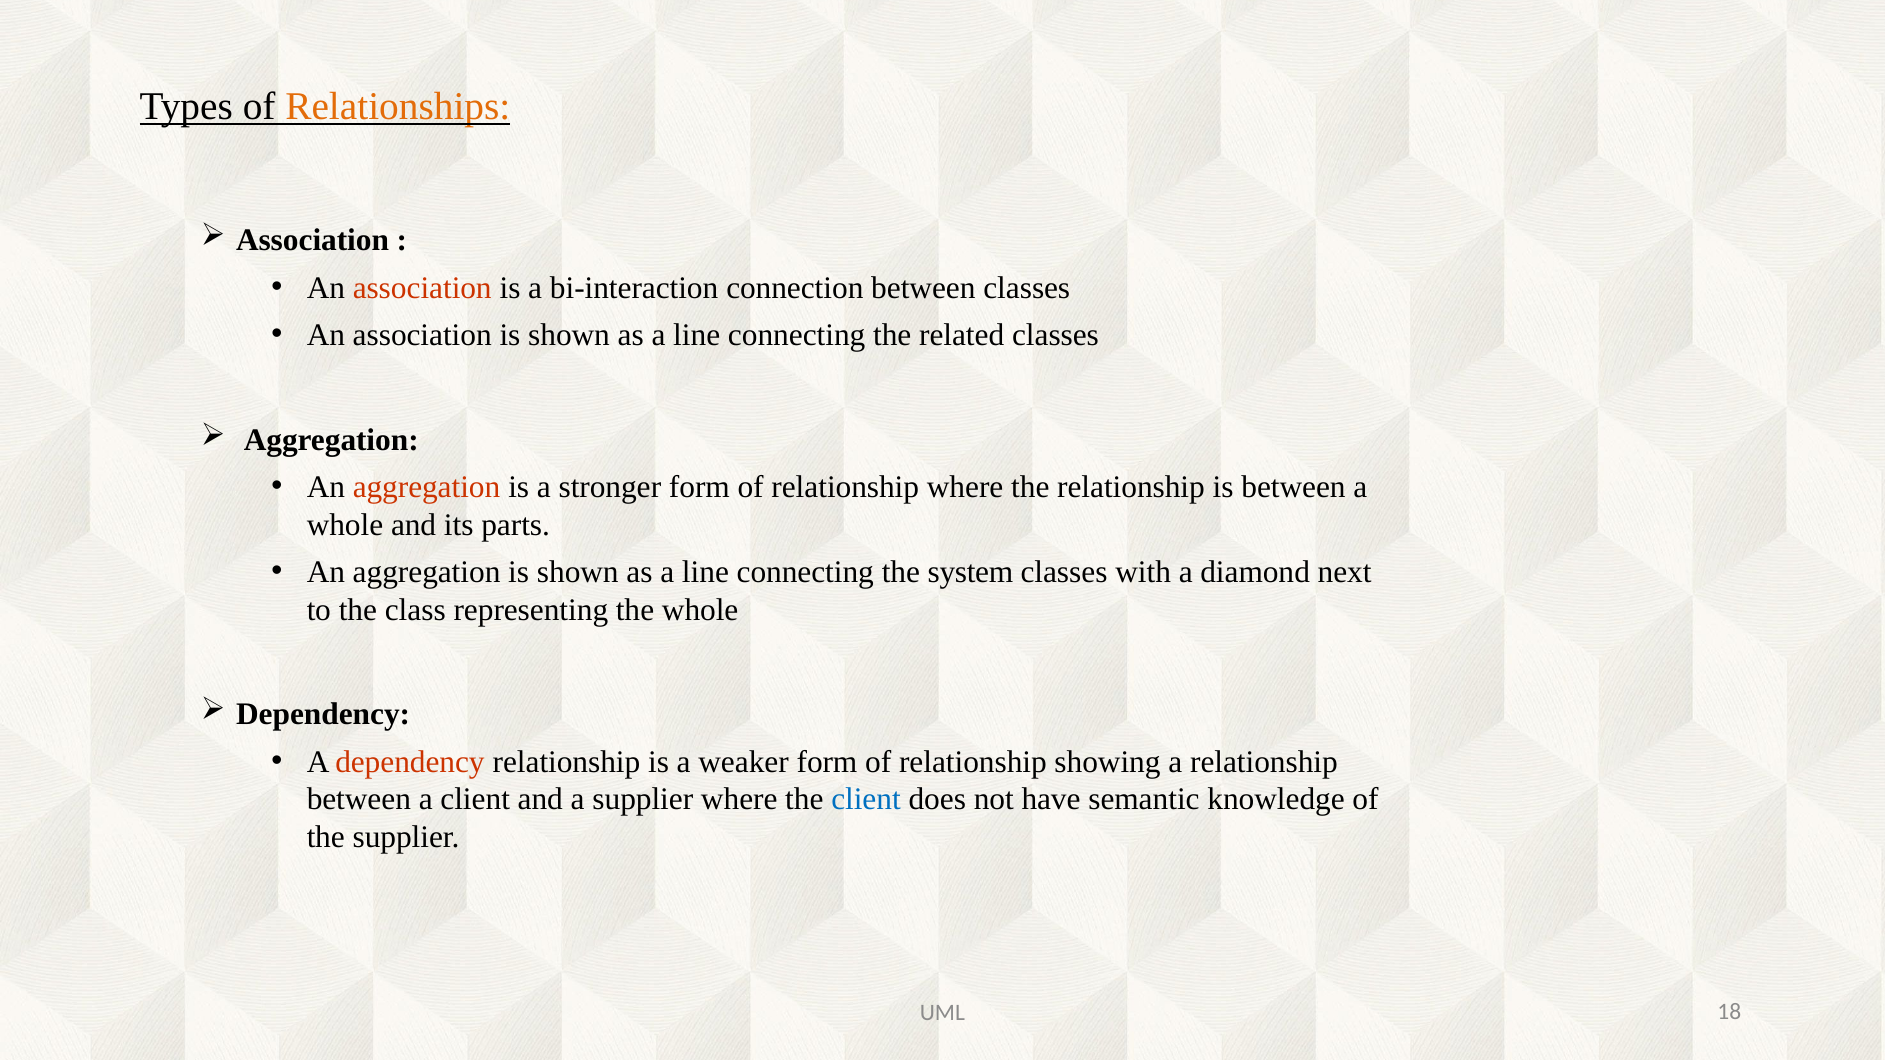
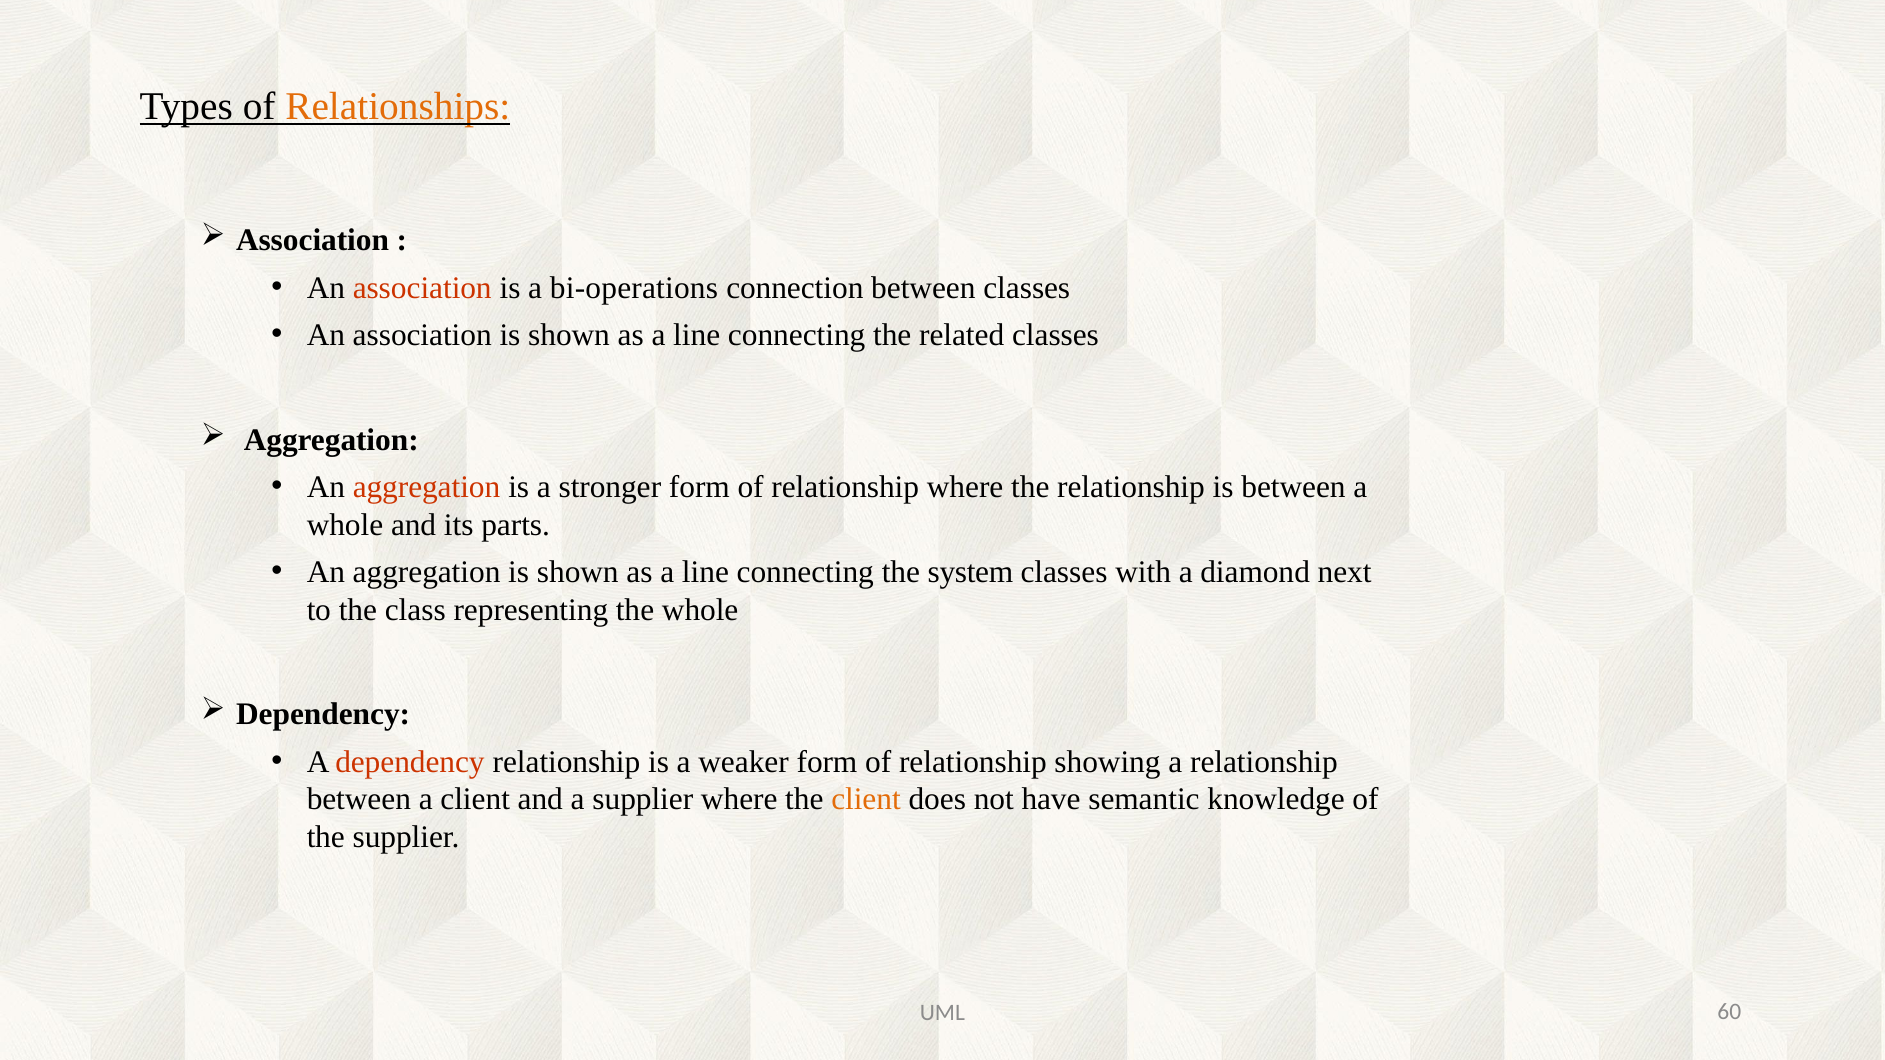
bi-interaction: bi-interaction -> bi-operations
client at (866, 800) colour: blue -> orange
18: 18 -> 60
